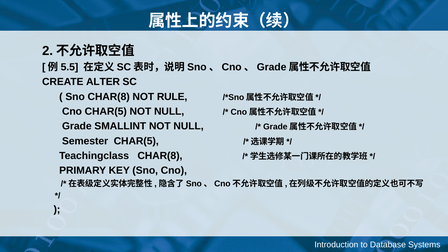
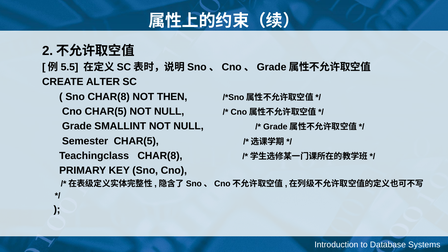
RULE: RULE -> THEN
